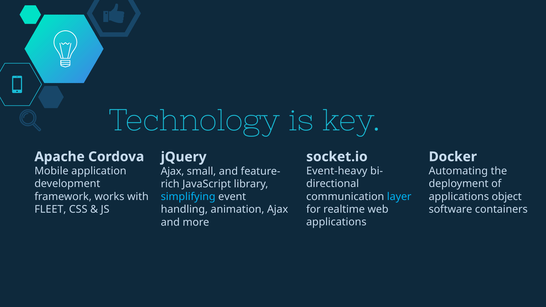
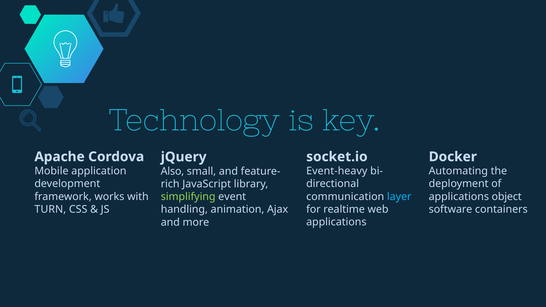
Ajax at (172, 171): Ajax -> Also
simplifying colour: light blue -> light green
FLEET: FLEET -> TURN
